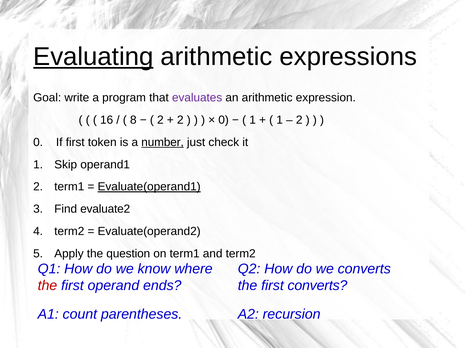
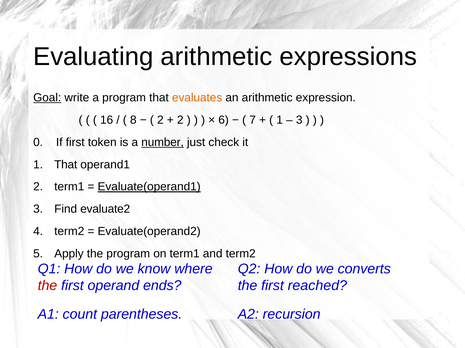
Evaluating underline: present -> none
Goal underline: none -> present
evaluates colour: purple -> orange
0 at (224, 120): 0 -> 6
1 at (253, 120): 1 -> 7
2 at (299, 120): 2 -> 3
1 Skip: Skip -> That
the question: question -> program
first converts: converts -> reached
